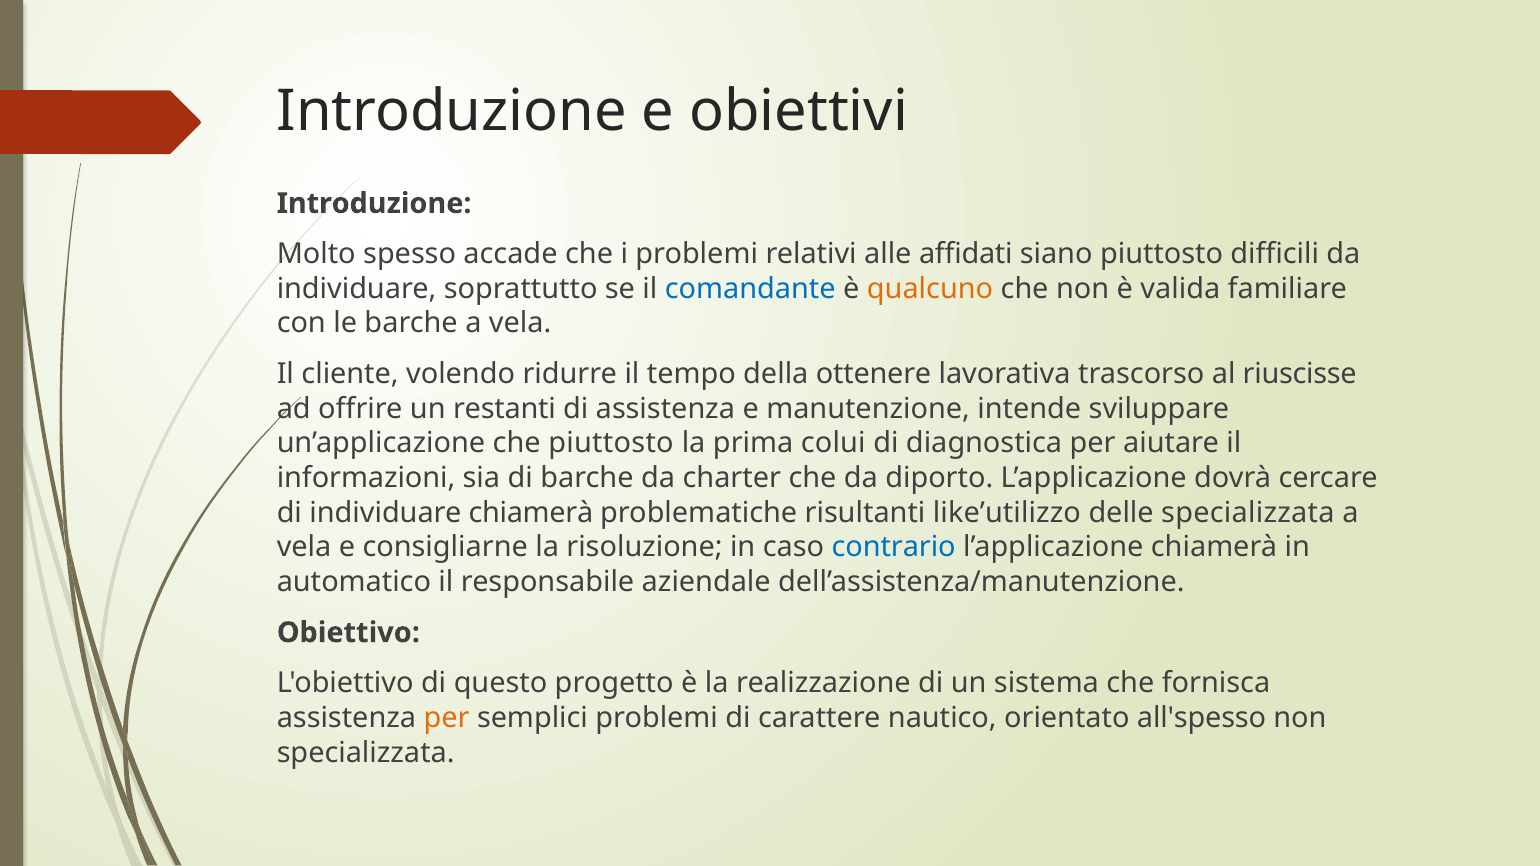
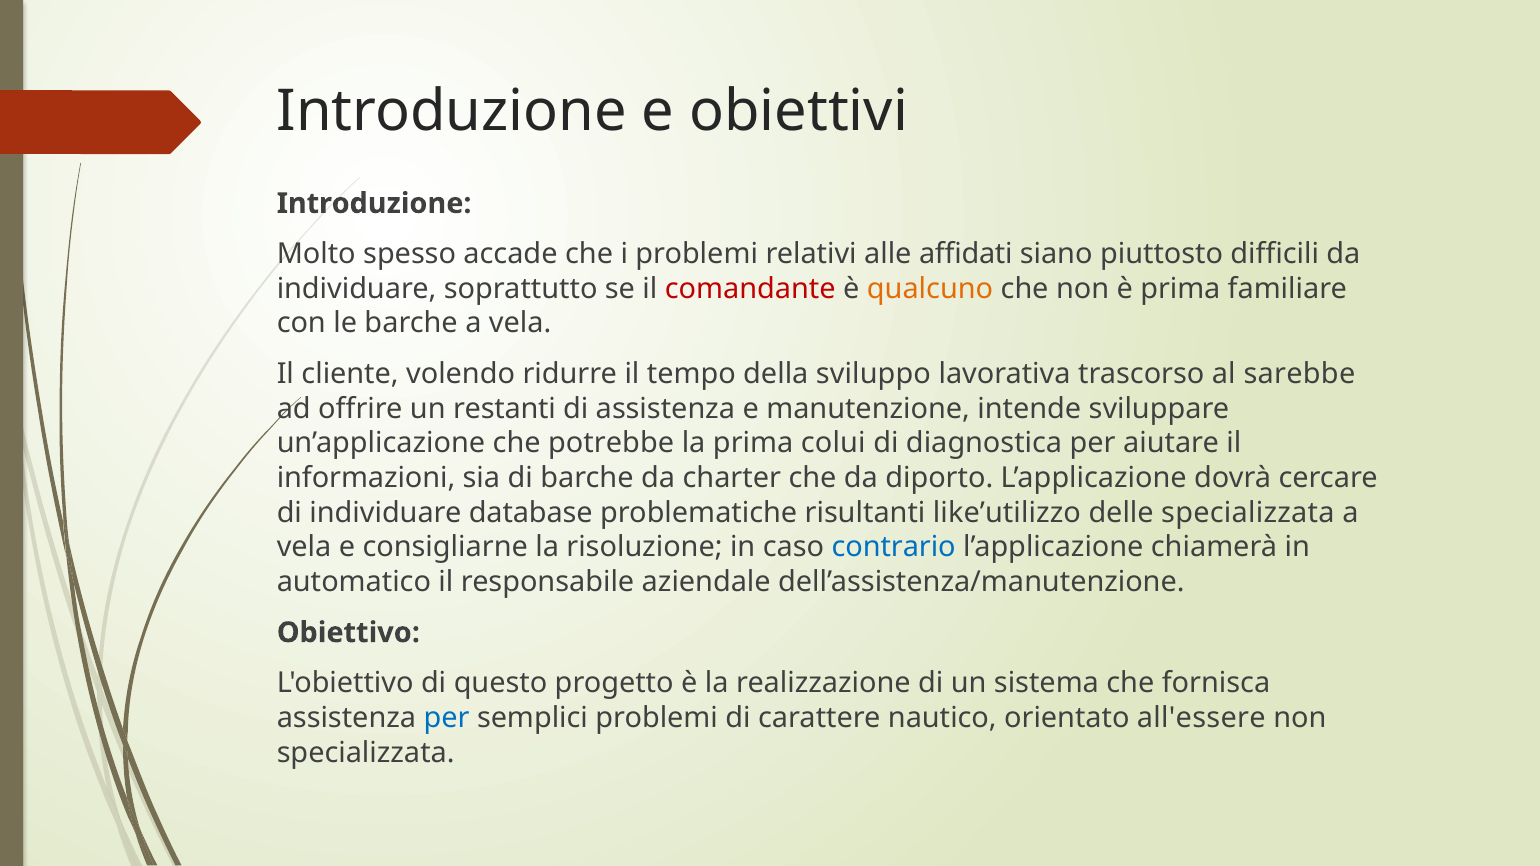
comandante colour: blue -> red
è valida: valida -> prima
ottenere: ottenere -> sviluppo
riuscisse: riuscisse -> sarebbe
che piuttosto: piuttosto -> potrebbe
individuare chiamerà: chiamerà -> database
per at (447, 718) colour: orange -> blue
all'spesso: all'spesso -> all'essere
